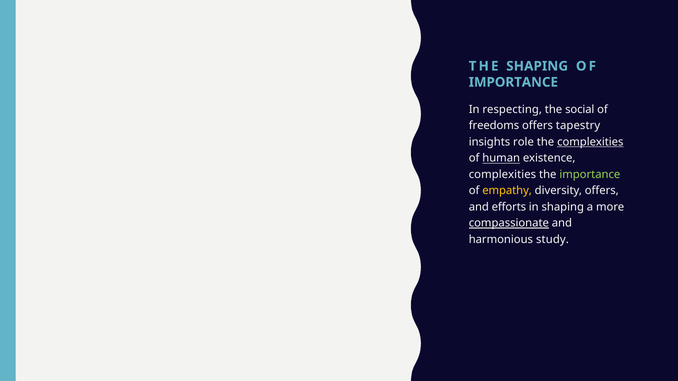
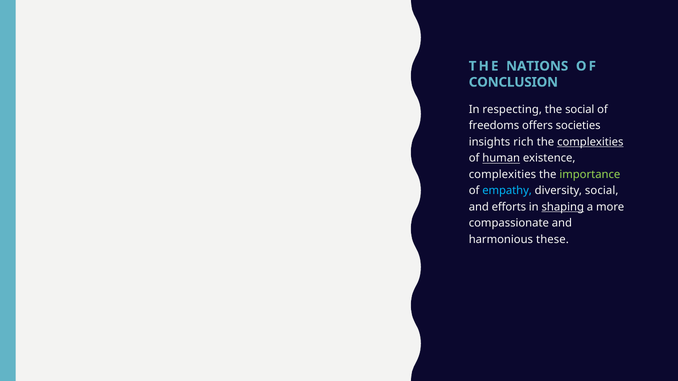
THE SHAPING: SHAPING -> NATIONS
IMPORTANCE at (513, 82): IMPORTANCE -> CONCLUSION
tapestry: tapestry -> societies
role: role -> rich
empathy colour: yellow -> light blue
diversity offers: offers -> social
shaping at (563, 207) underline: none -> present
compassionate underline: present -> none
study: study -> these
